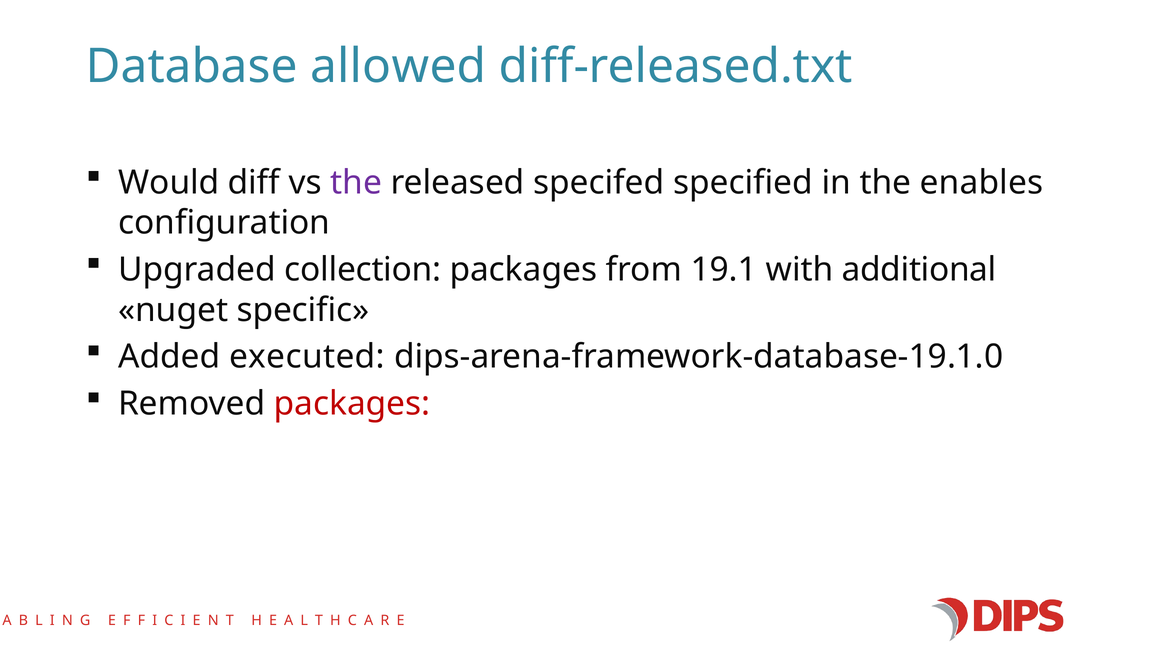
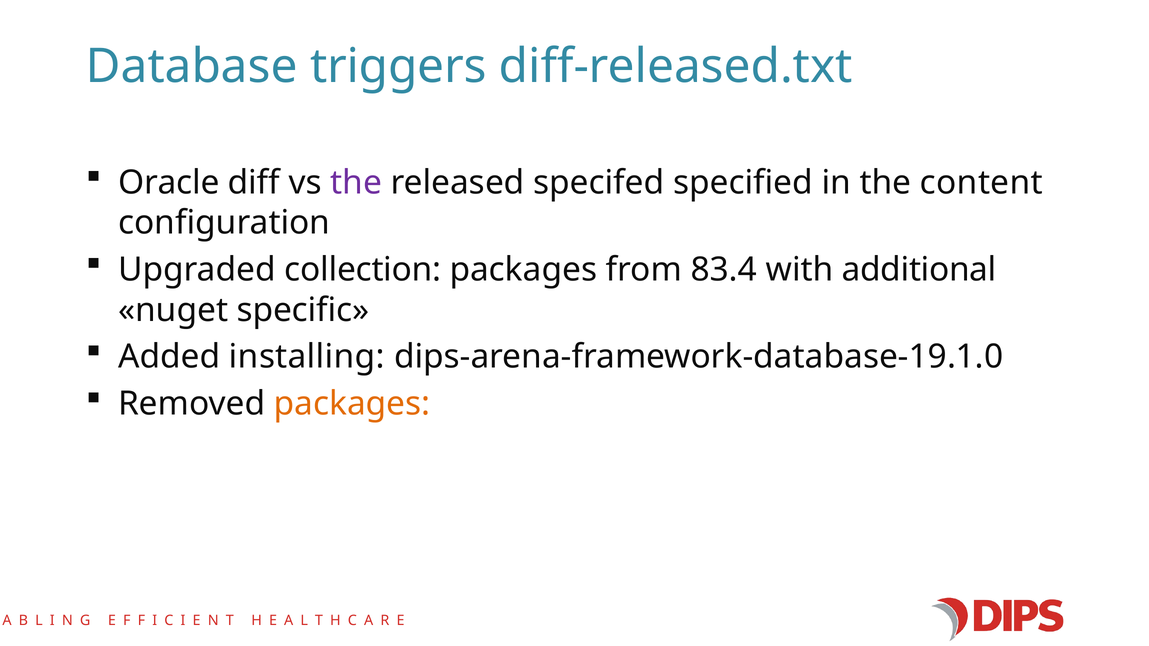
allowed: allowed -> triggers
Would: Would -> Oracle
enables: enables -> content
19.1: 19.1 -> 83.4
executed: executed -> installing
packages at (352, 404) colour: red -> orange
